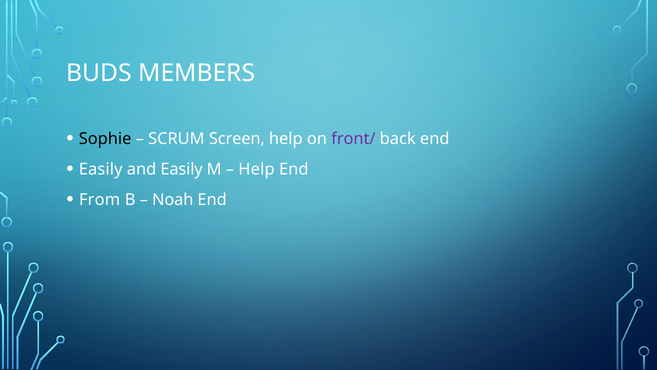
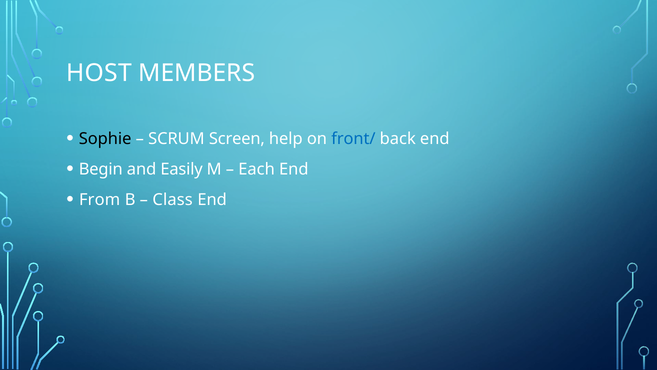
BUDS: BUDS -> HOST
front/ colour: purple -> blue
Easily at (101, 169): Easily -> Begin
Help at (256, 169): Help -> Each
Noah: Noah -> Class
